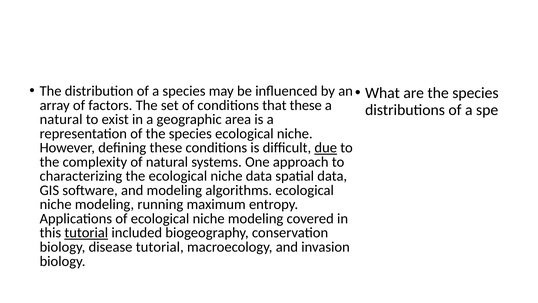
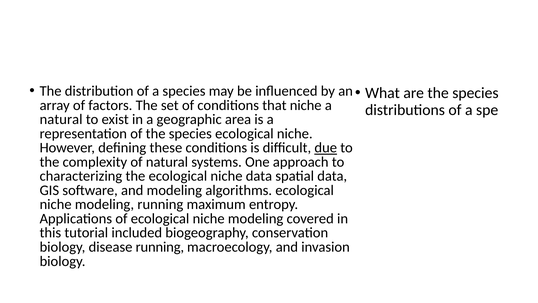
that these: these -> niche
tutorial at (86, 233) underline: present -> none
disease tutorial: tutorial -> running
